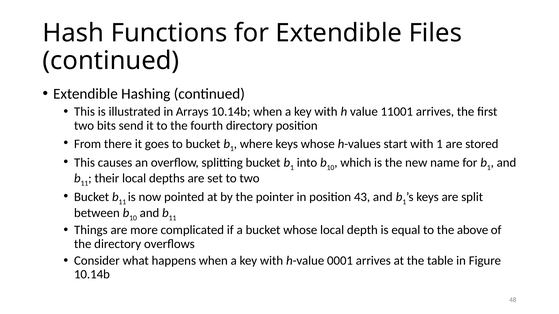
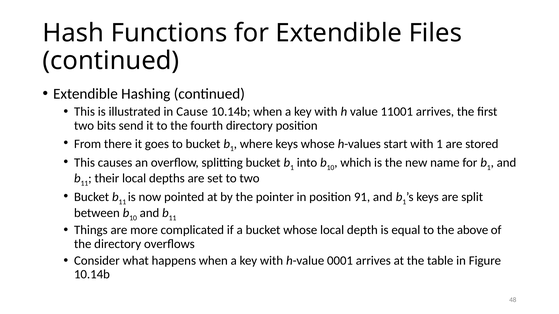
Arrays: Arrays -> Cause
43: 43 -> 91
